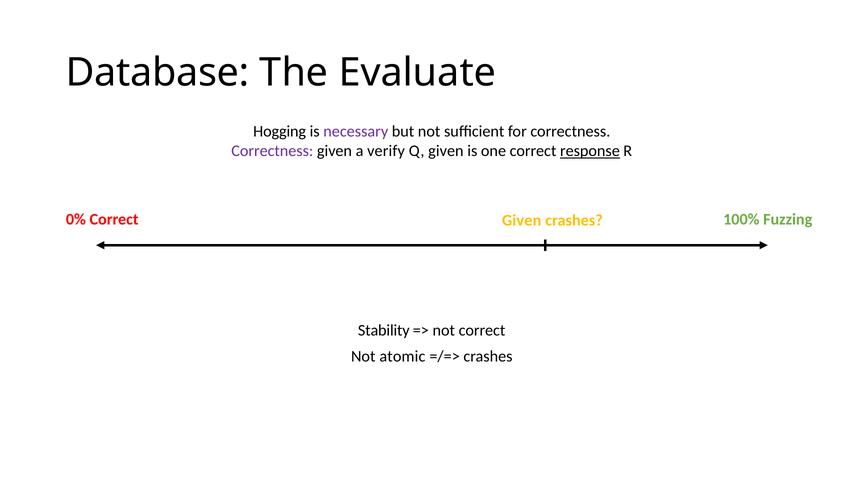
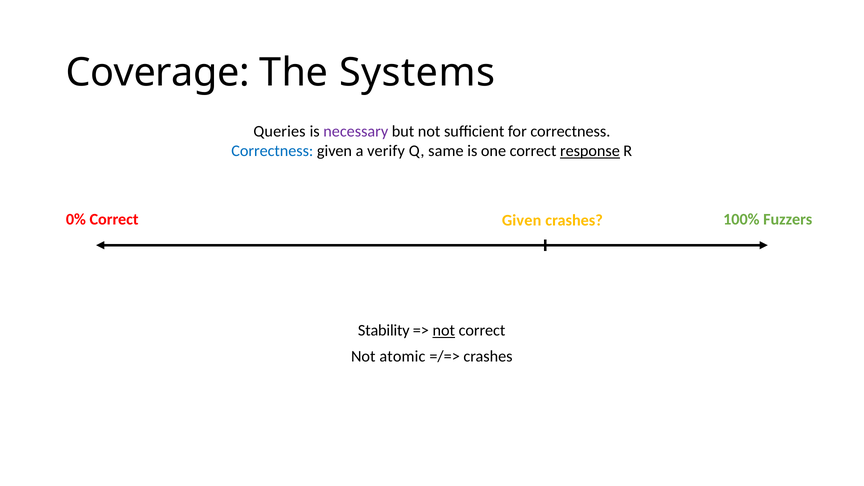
Database: Database -> Coverage
Evaluate: Evaluate -> Systems
Hogging: Hogging -> Queries
Correctness at (272, 151) colour: purple -> blue
Q given: given -> same
Fuzzing: Fuzzing -> Fuzzers
not at (444, 331) underline: none -> present
